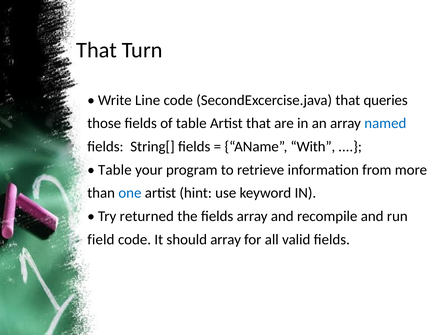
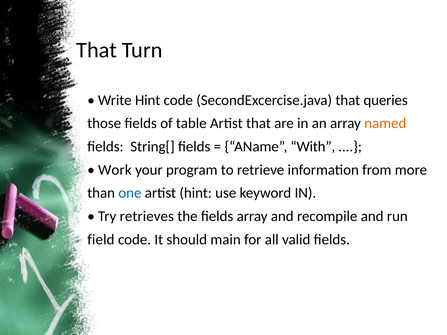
Write Line: Line -> Hint
named colour: blue -> orange
Table at (115, 170): Table -> Work
returned: returned -> retrieves
should array: array -> main
